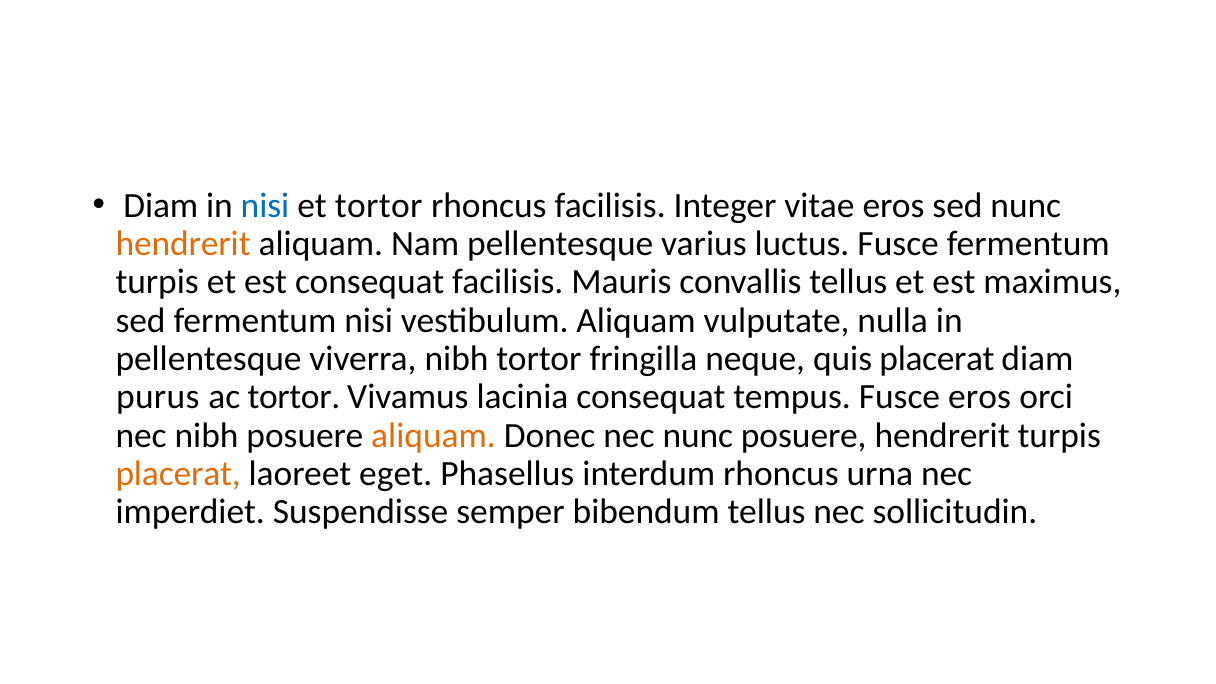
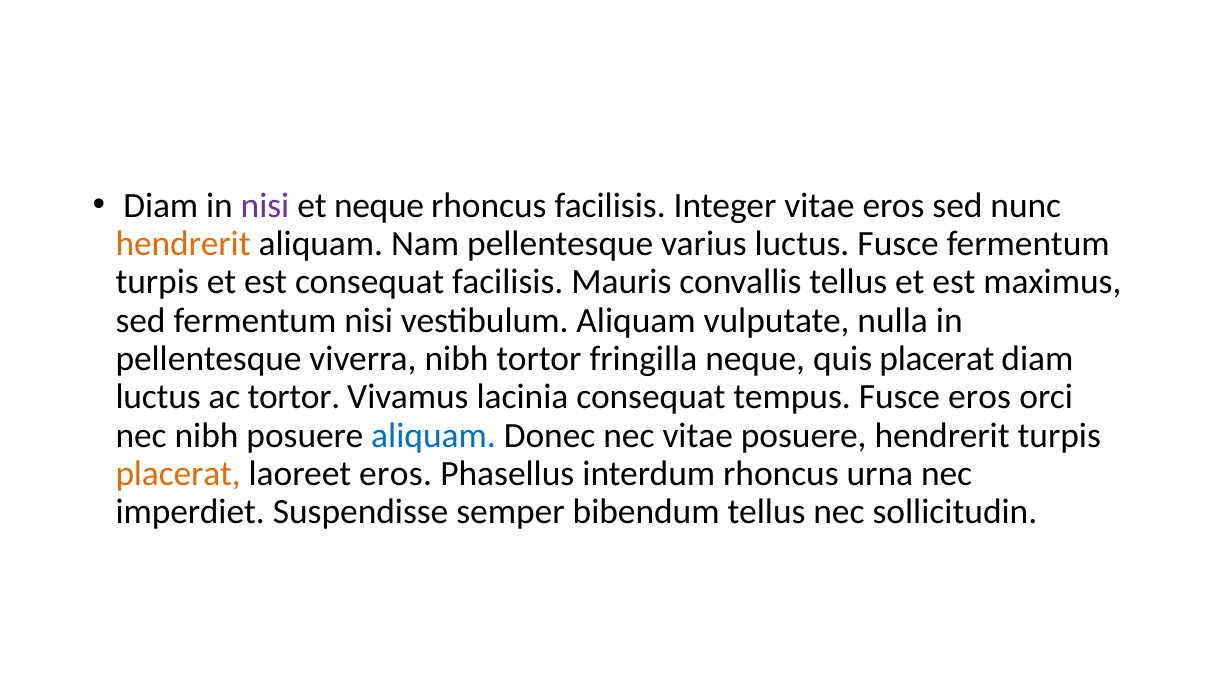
nisi at (265, 206) colour: blue -> purple
et tortor: tortor -> neque
purus at (158, 397): purus -> luctus
aliquam at (434, 435) colour: orange -> blue
nec nunc: nunc -> vitae
laoreet eget: eget -> eros
